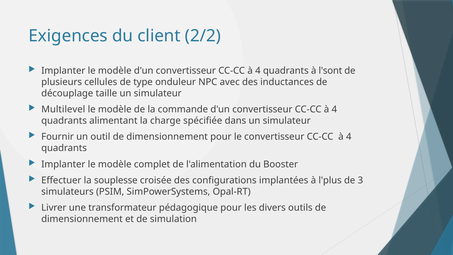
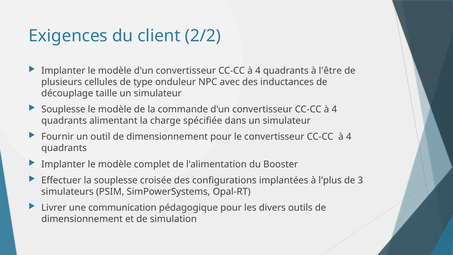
l'sont: l'sont -> l'être
Multilevel at (63, 109): Multilevel -> Souplesse
transformateur: transformateur -> communication
